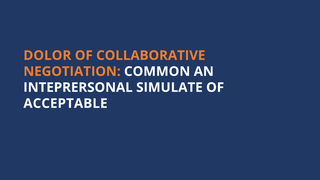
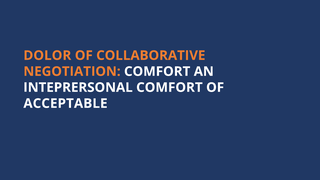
NEGOTIATION COMMON: COMMON -> COMFORT
INTEPRERSONAL SIMULATE: SIMULATE -> COMFORT
